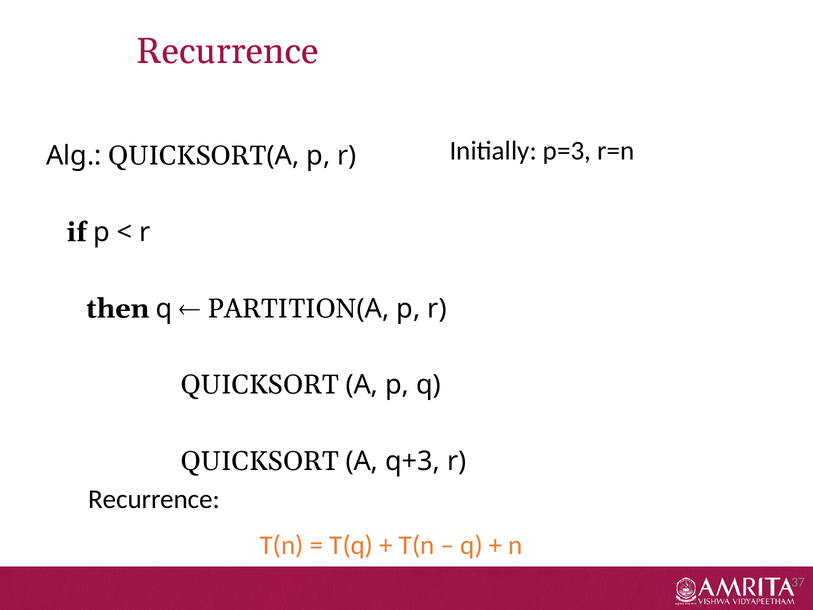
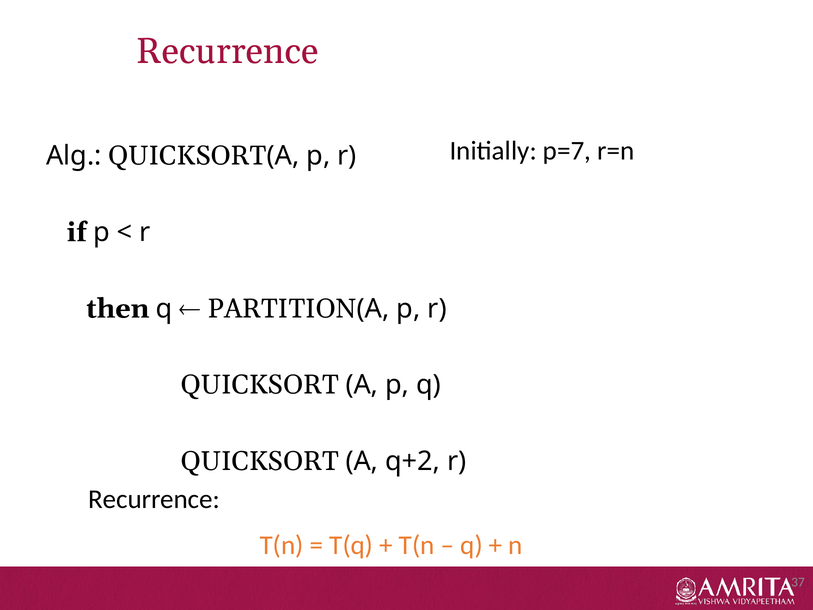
p=3: p=3 -> p=7
q+3: q+3 -> q+2
